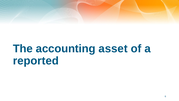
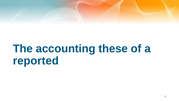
asset: asset -> these
